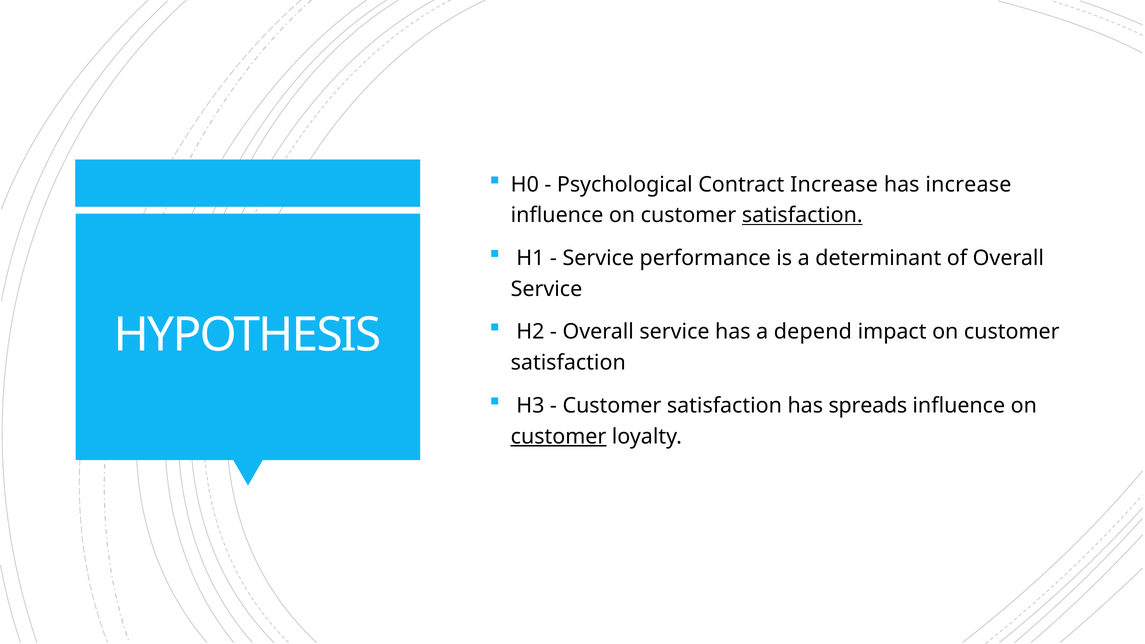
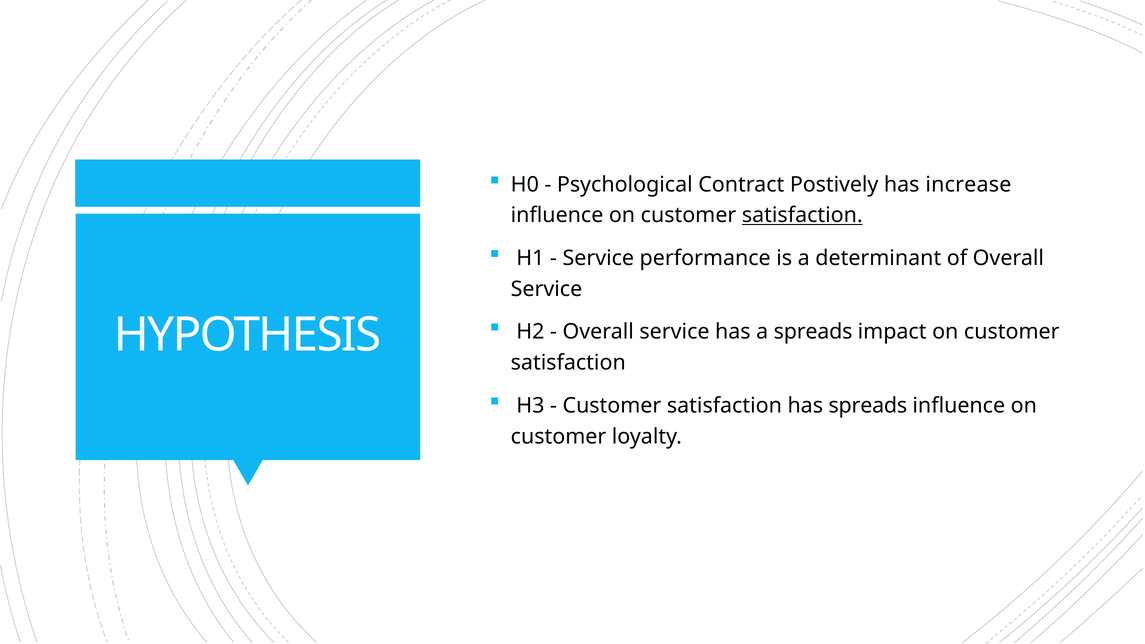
Contract Increase: Increase -> Postively
a depend: depend -> spreads
customer at (559, 437) underline: present -> none
